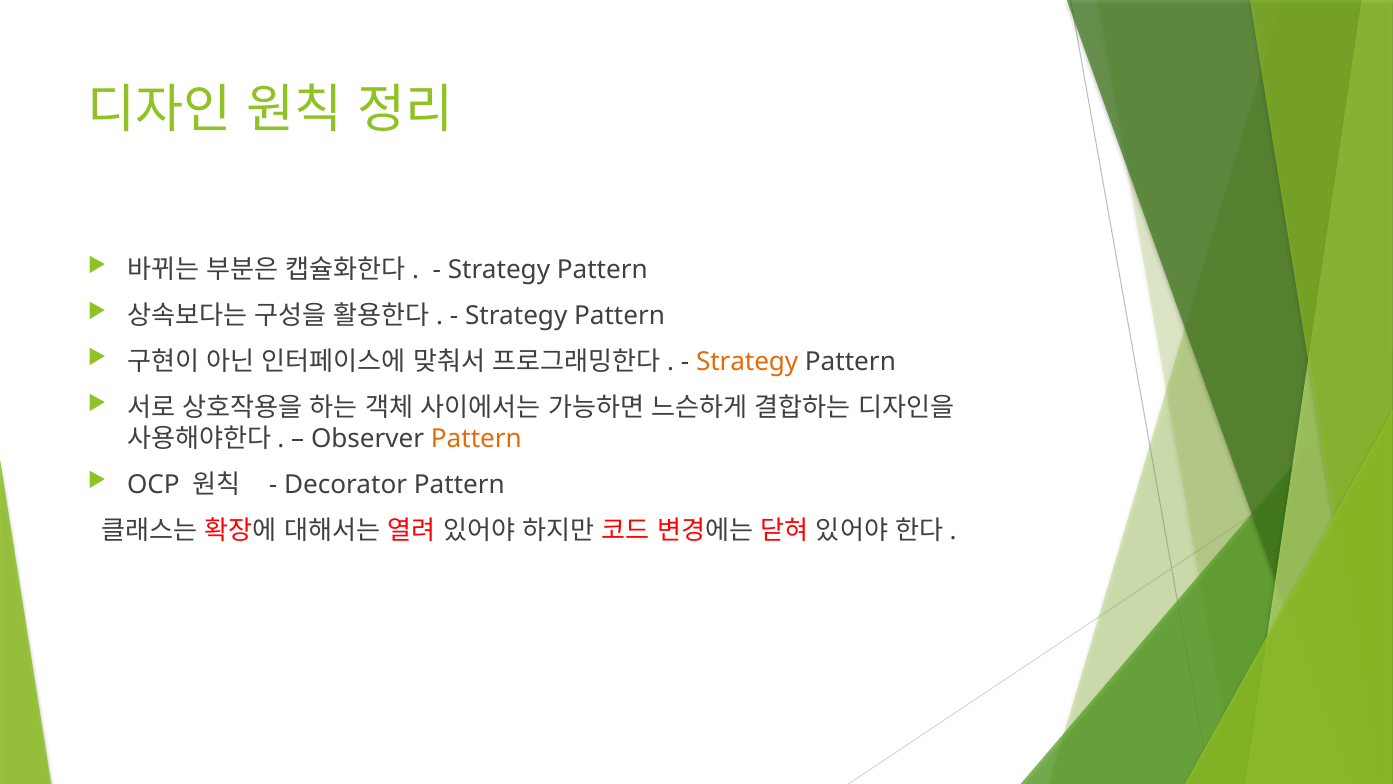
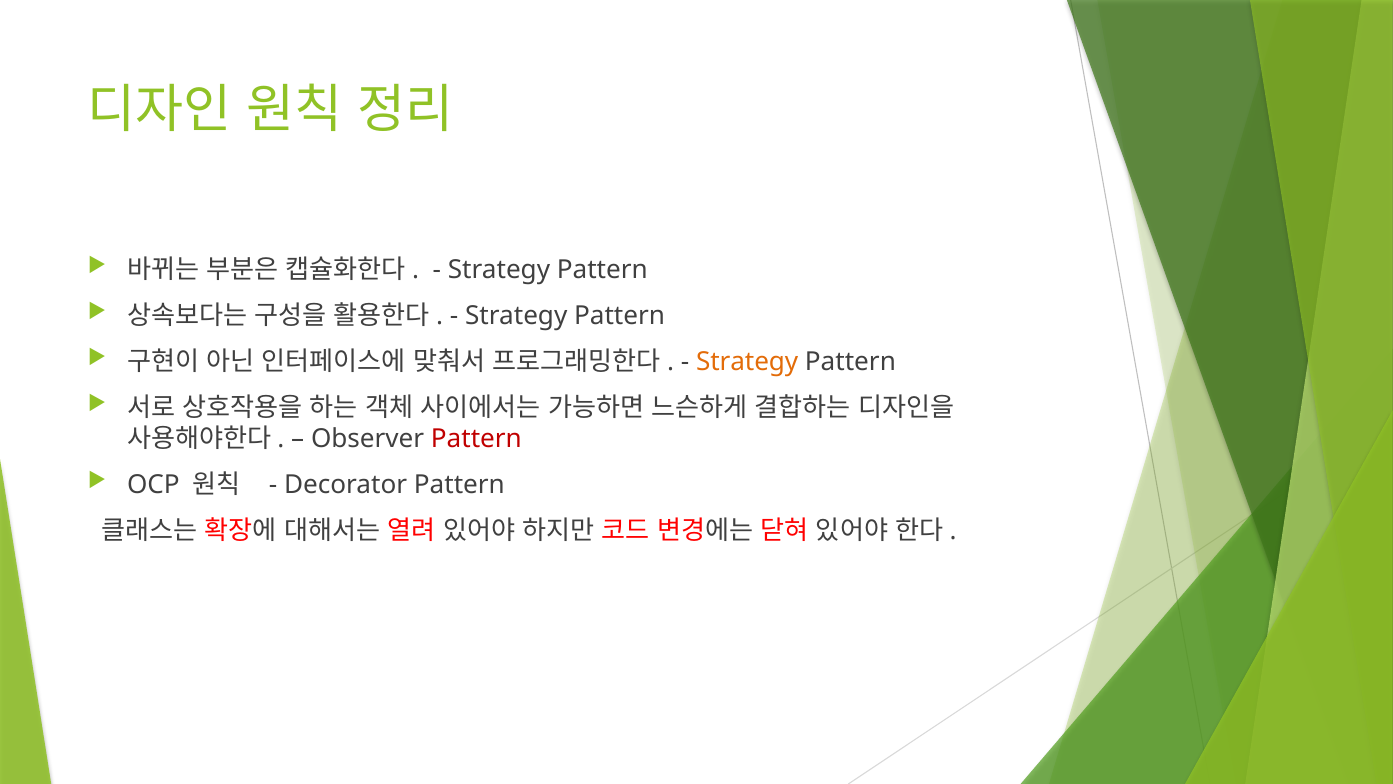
Pattern at (476, 439) colour: orange -> red
